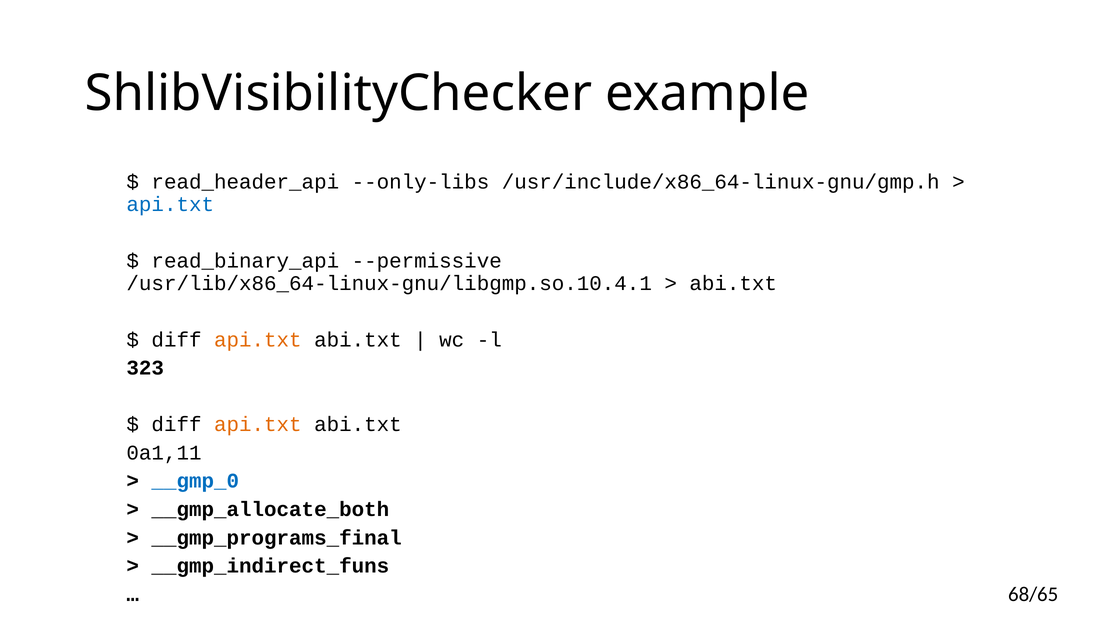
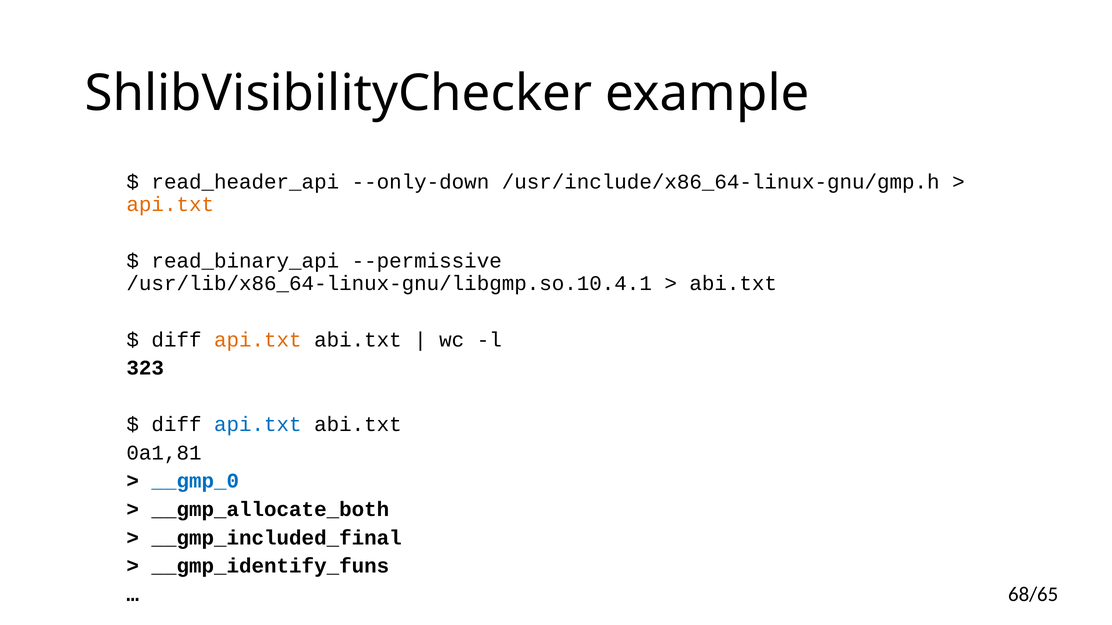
--only-libs: --only-libs -> --only-down
api.txt at (170, 204) colour: blue -> orange
api.txt at (258, 425) colour: orange -> blue
0a1,11: 0a1,11 -> 0a1,81
__gmp_programs_final: __gmp_programs_final -> __gmp_included_final
__gmp_indirect_funs: __gmp_indirect_funs -> __gmp_identify_funs
